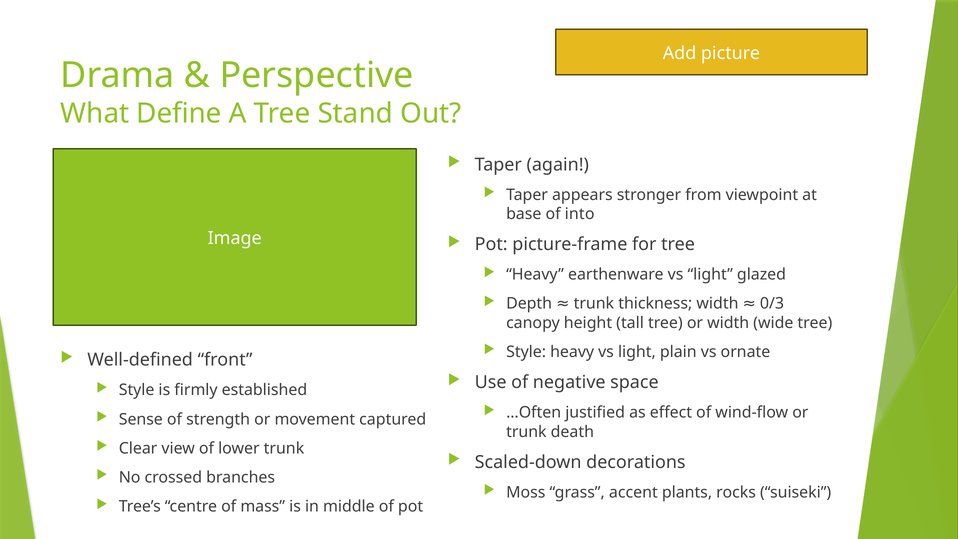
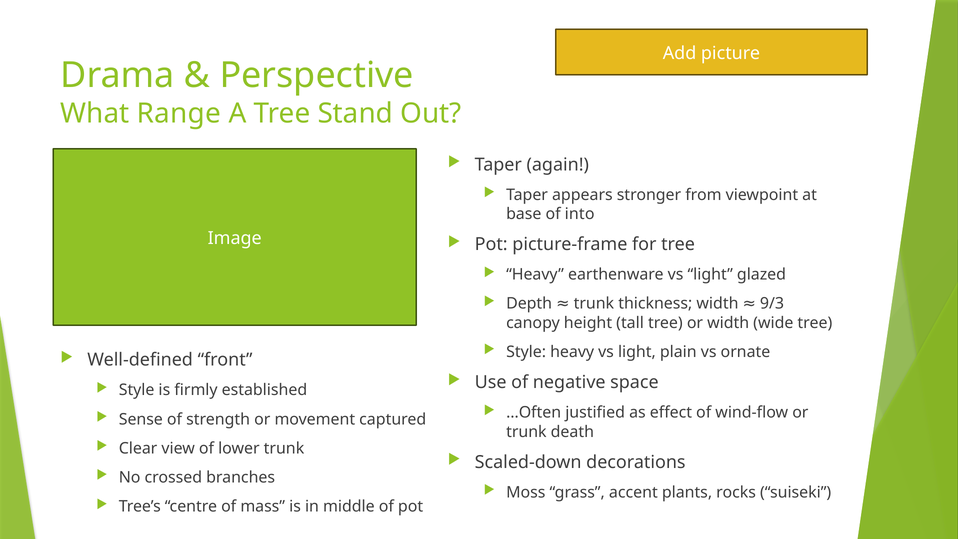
Define: Define -> Range
0/3: 0/3 -> 9/3
